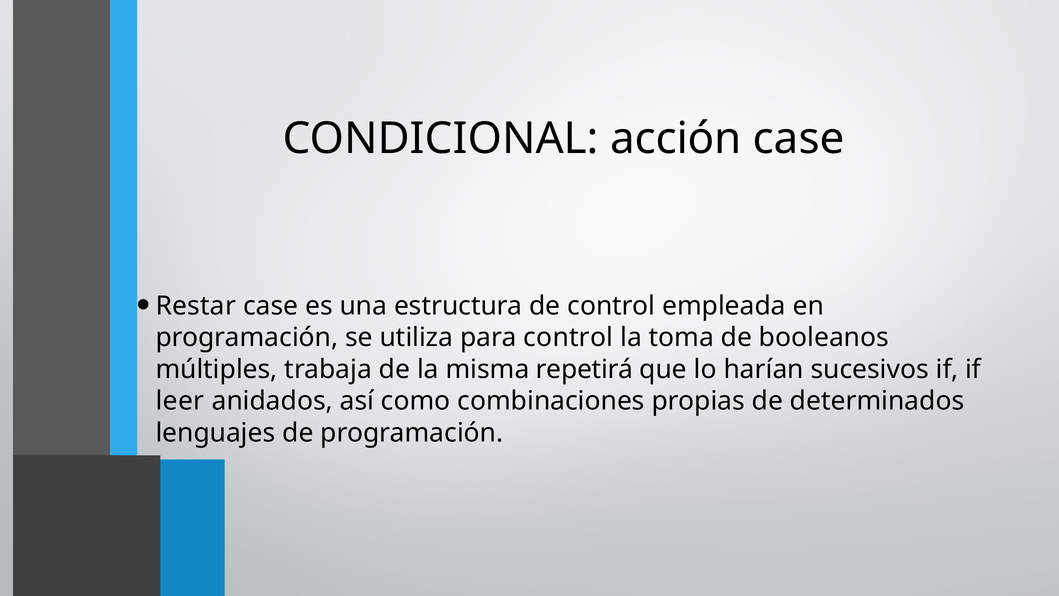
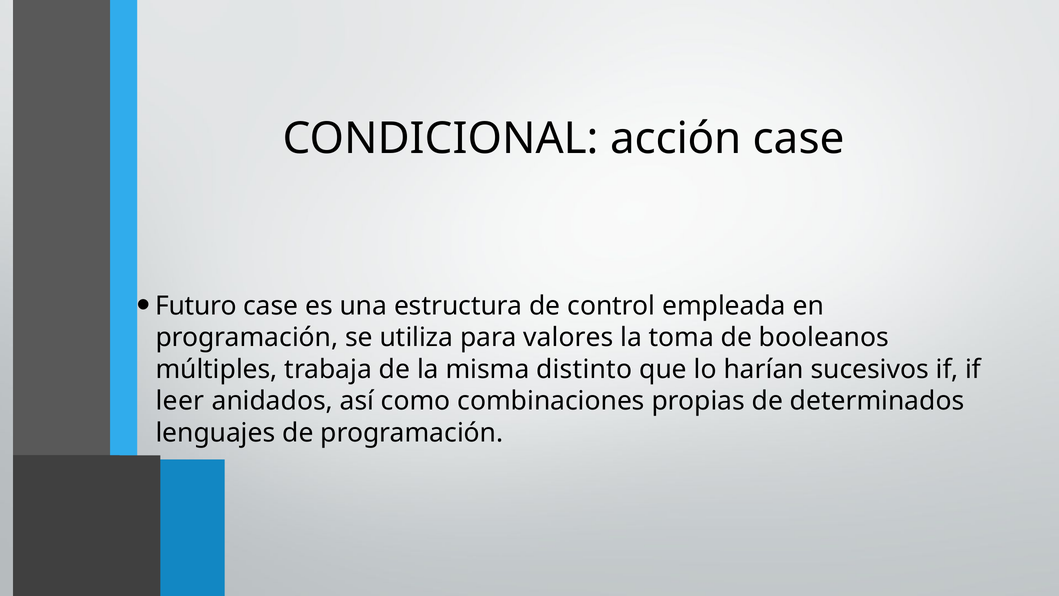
Restar: Restar -> Futuro
para control: control -> valores
repetirá: repetirá -> distinto
